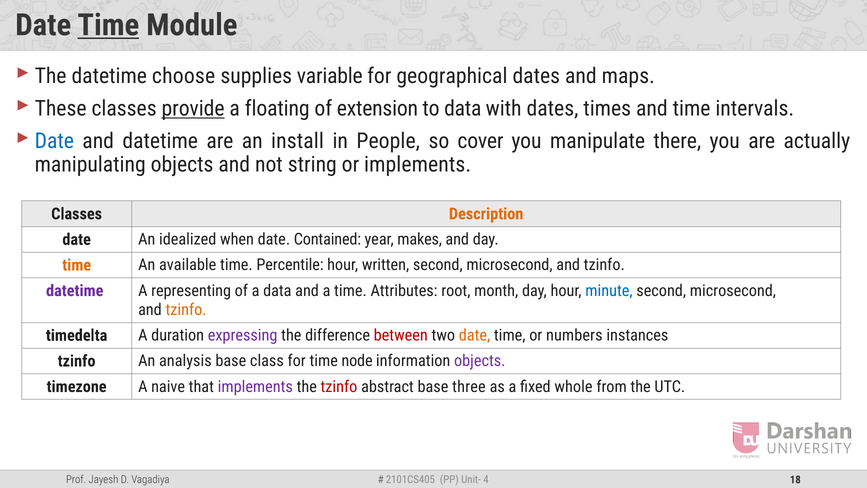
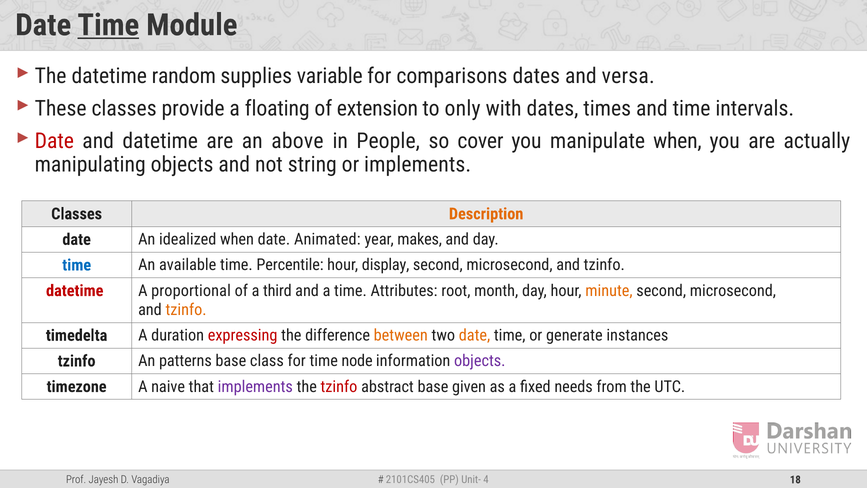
choose: choose -> random
geographical: geographical -> comparisons
maps: maps -> versa
provide underline: present -> none
to data: data -> only
Date at (54, 141) colour: blue -> red
install: install -> above
manipulate there: there -> when
Contained: Contained -> Animated
time at (77, 265) colour: orange -> blue
written: written -> display
datetime at (75, 291) colour: purple -> red
representing: representing -> proportional
a data: data -> third
minute colour: blue -> orange
expressing colour: purple -> red
between colour: red -> orange
numbers: numbers -> generate
analysis: analysis -> patterns
three: three -> given
whole: whole -> needs
